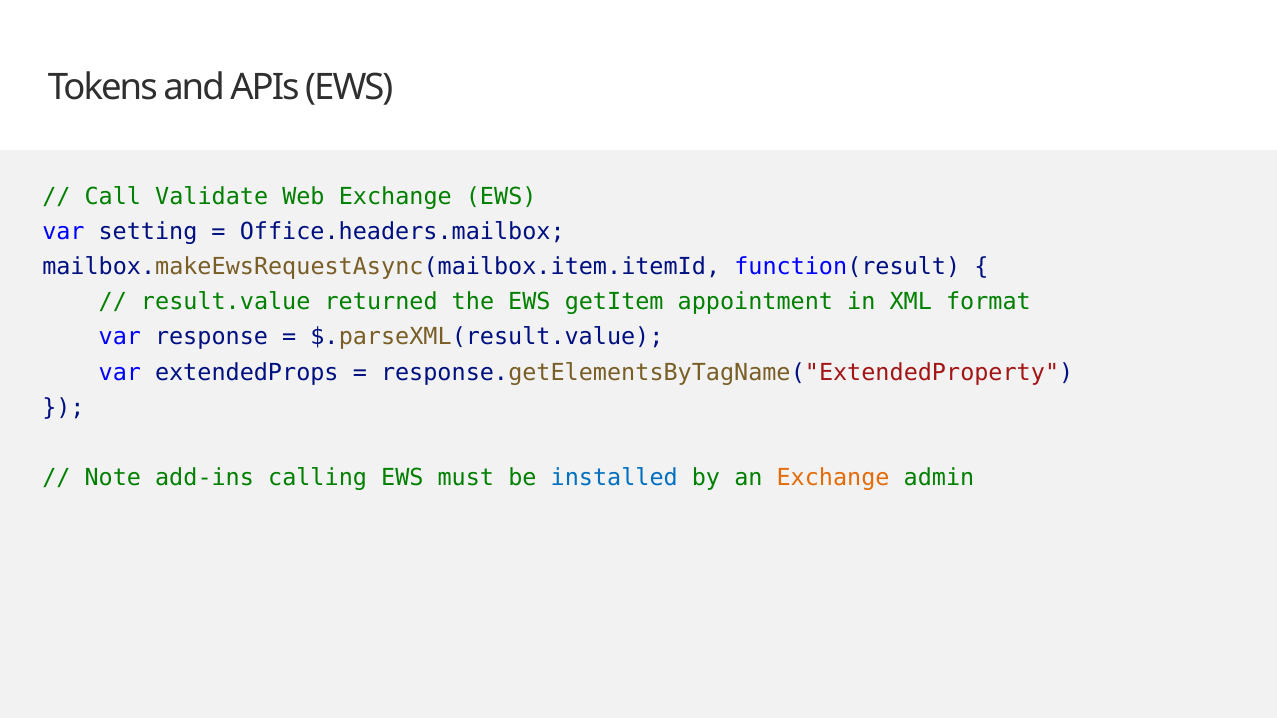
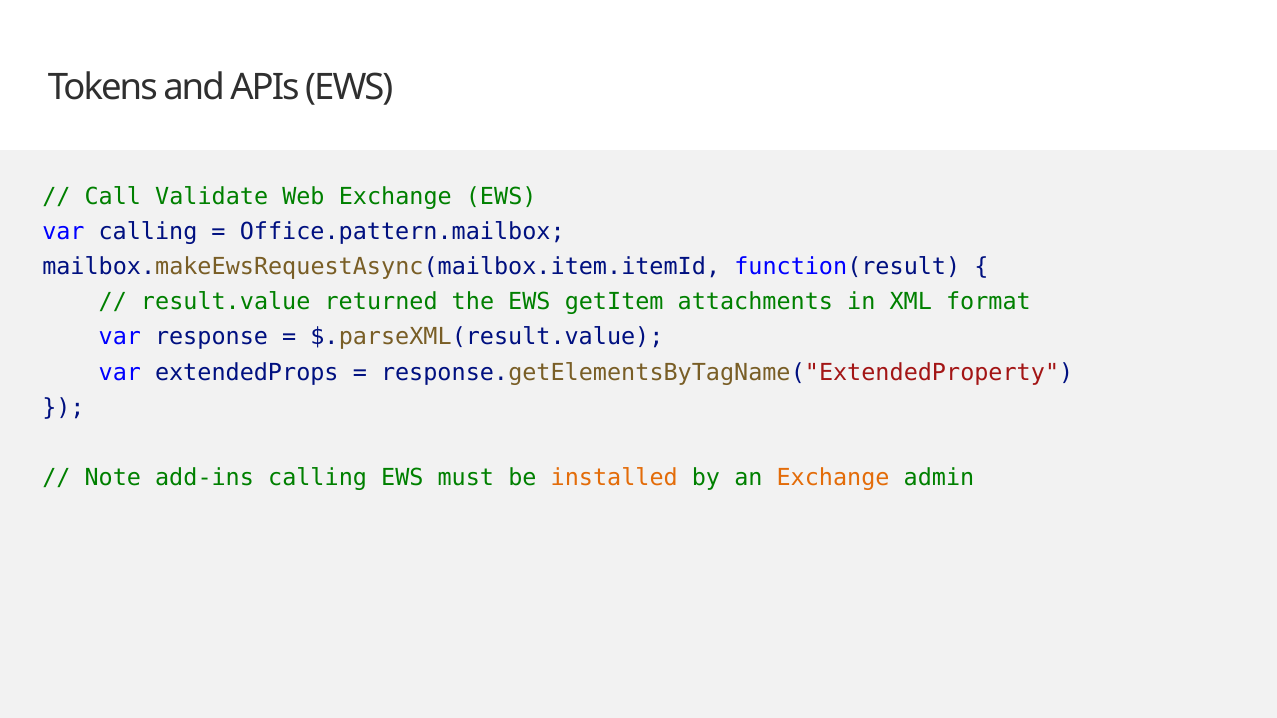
var setting: setting -> calling
Office.headers.mailbox: Office.headers.mailbox -> Office.pattern.mailbox
appointment: appointment -> attachments
installed colour: blue -> orange
